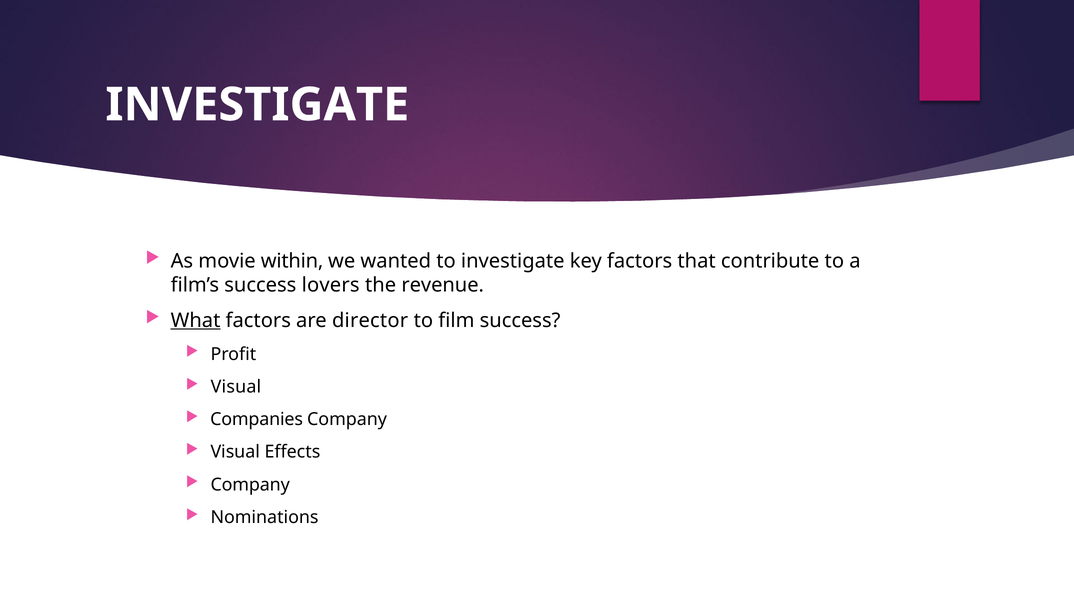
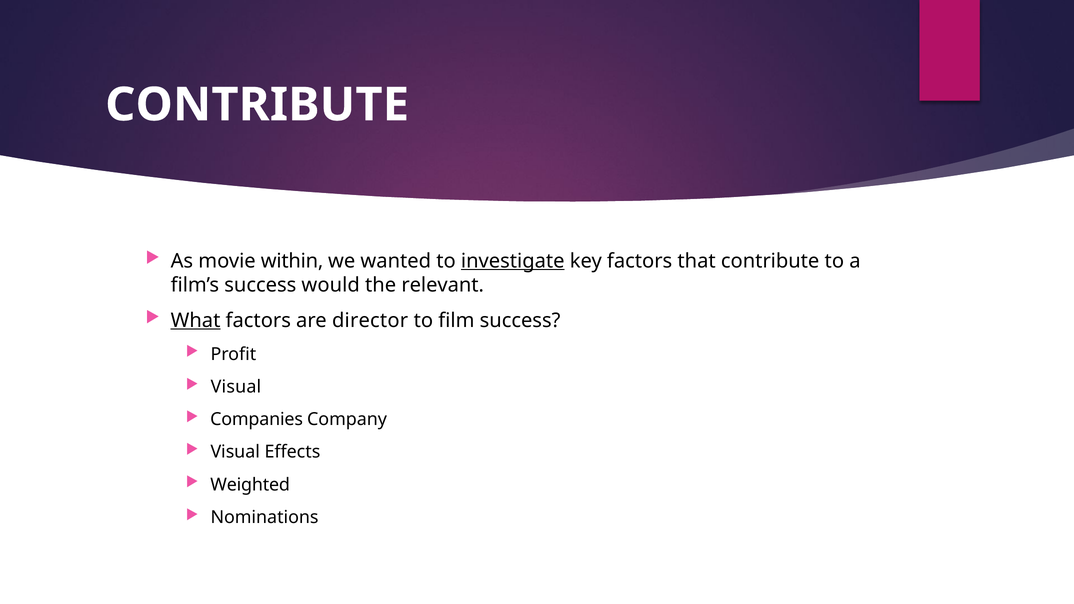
INVESTIGATE at (257, 105): INVESTIGATE -> CONTRIBUTE
investigate at (513, 261) underline: none -> present
lovers: lovers -> would
revenue: revenue -> relevant
Company at (250, 485): Company -> Weighted
